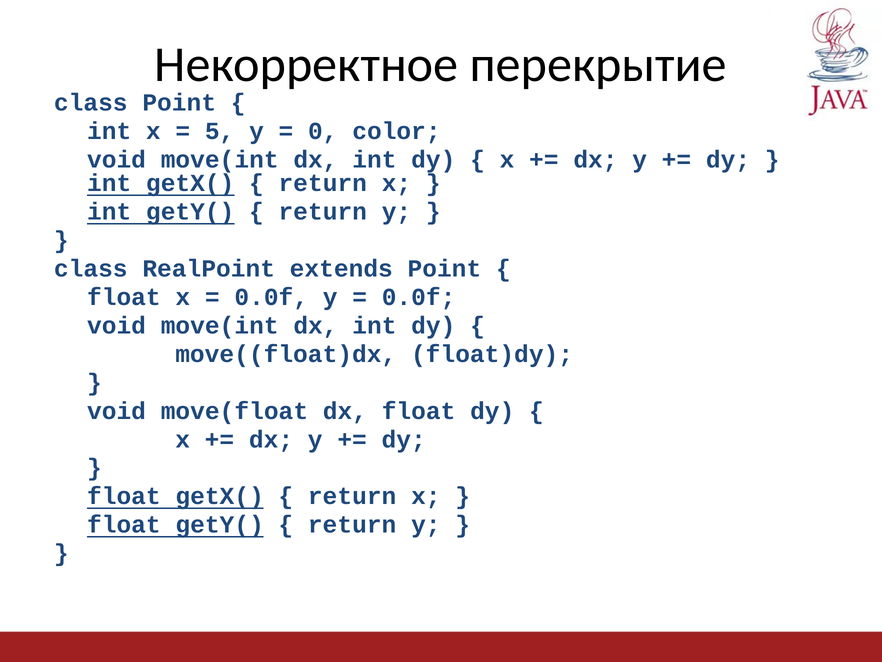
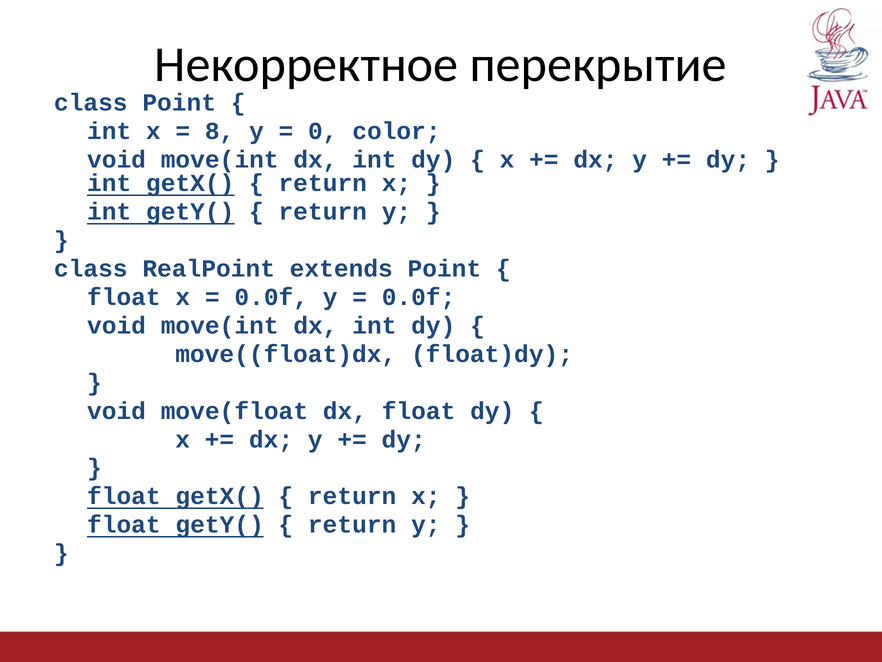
5: 5 -> 8
